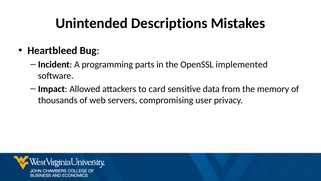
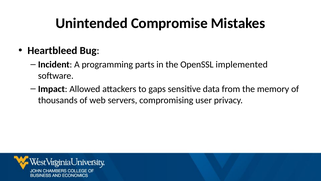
Descriptions: Descriptions -> Compromise
card: card -> gaps
